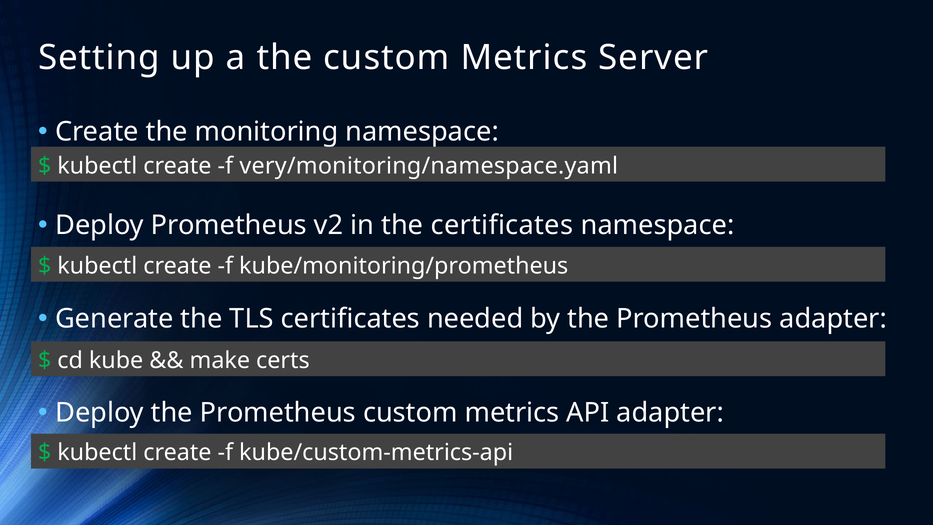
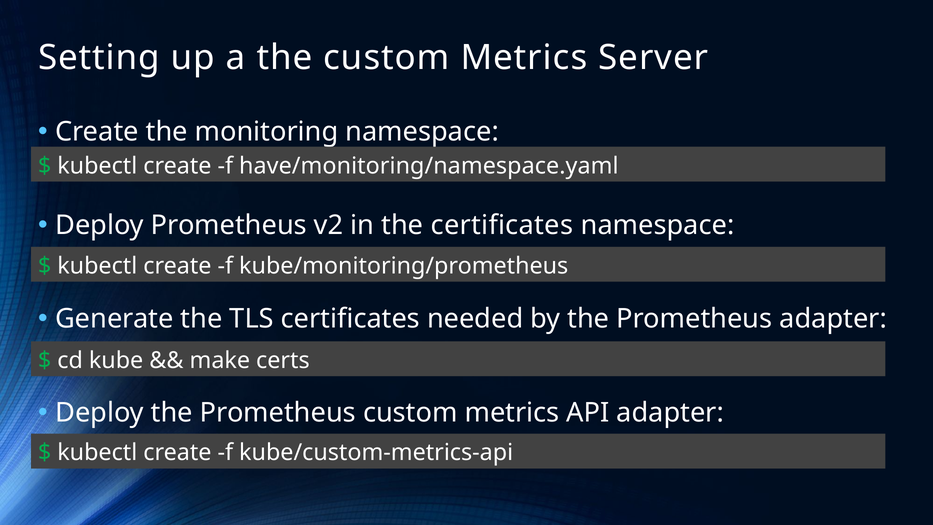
very/monitoring/namespace.yaml: very/monitoring/namespace.yaml -> have/monitoring/namespace.yaml
